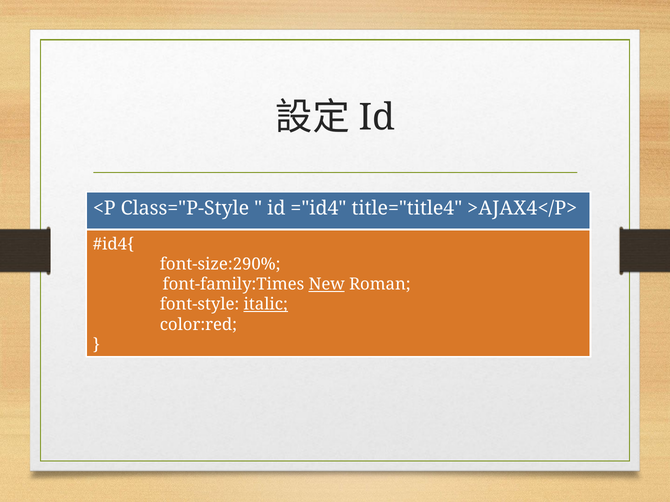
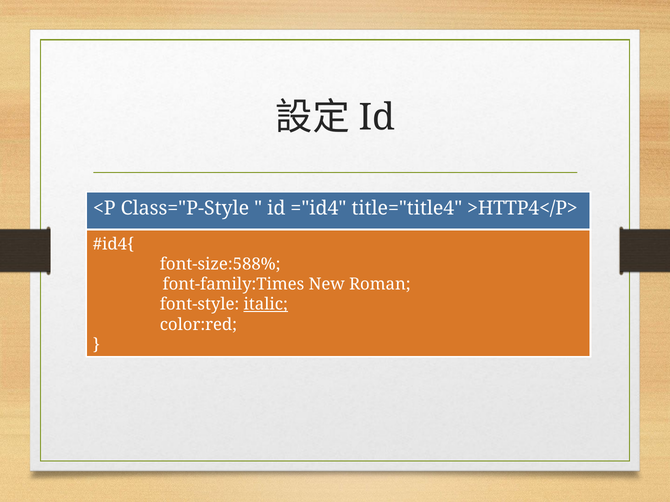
>AJAX4</P>: >AJAX4</P> -> >HTTP4</P>
font-size:290%: font-size:290% -> font-size:588%
New underline: present -> none
